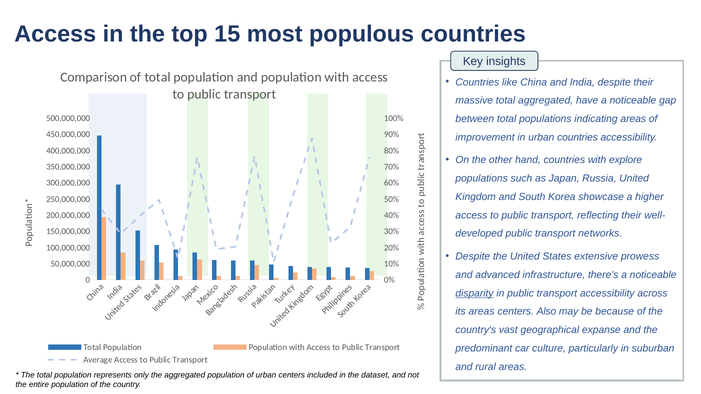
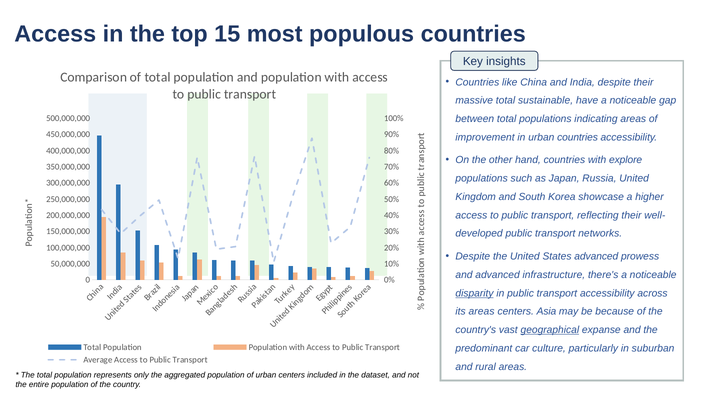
total aggregated: aggregated -> sustainable
States extensive: extensive -> advanced
Also: Also -> Asia
geographical underline: none -> present
